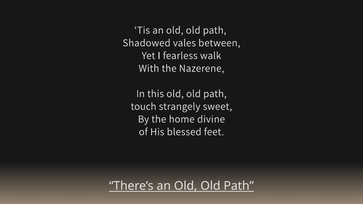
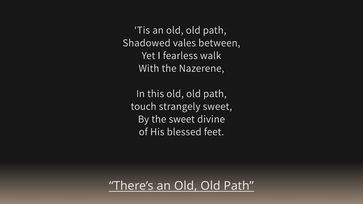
the home: home -> sweet
